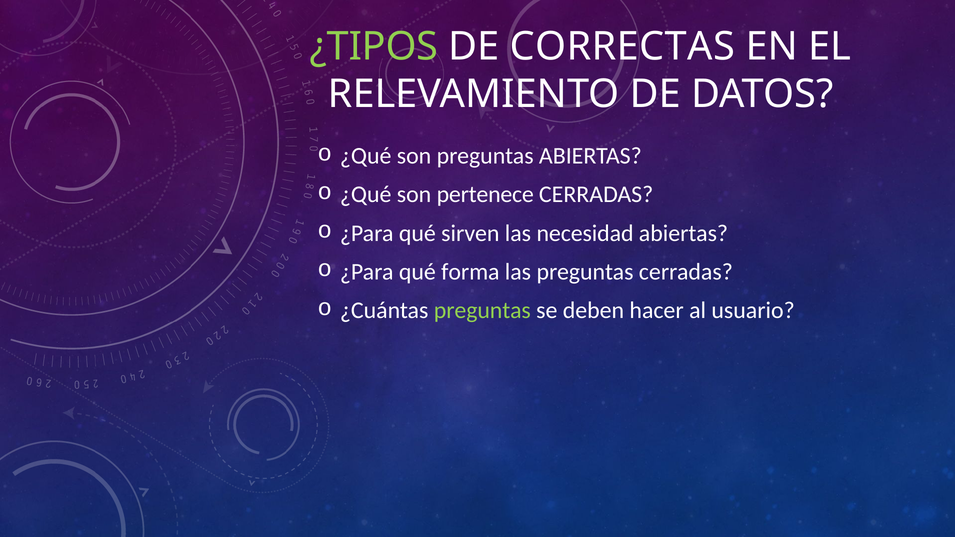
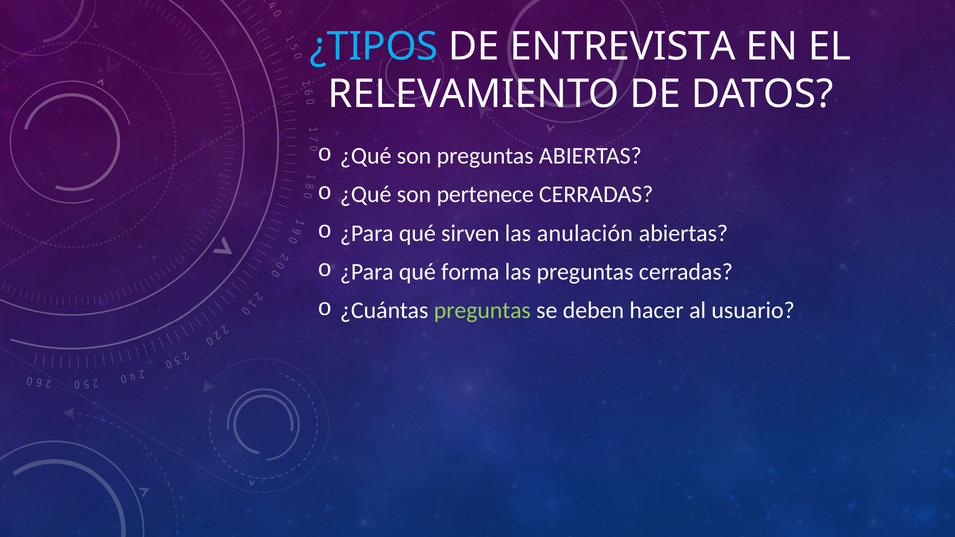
¿TIPOS colour: light green -> light blue
CORRECTAS: CORRECTAS -> ENTREVISTA
necesidad: necesidad -> anulación
